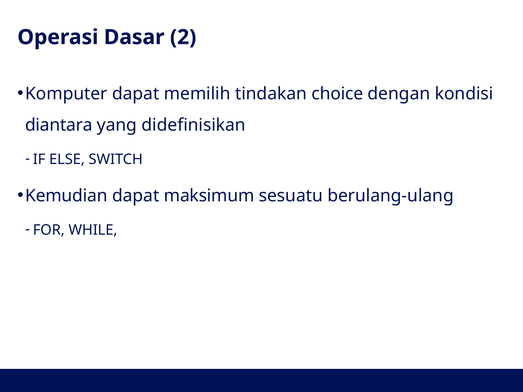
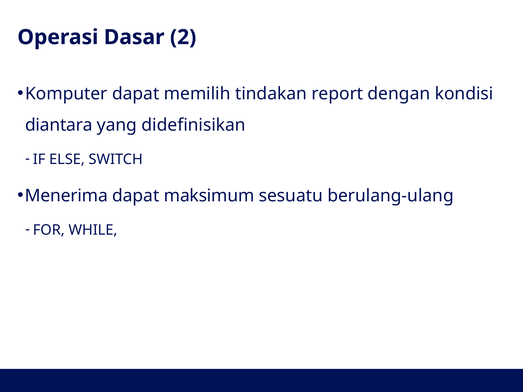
choice: choice -> report
Kemudian: Kemudian -> Menerima
